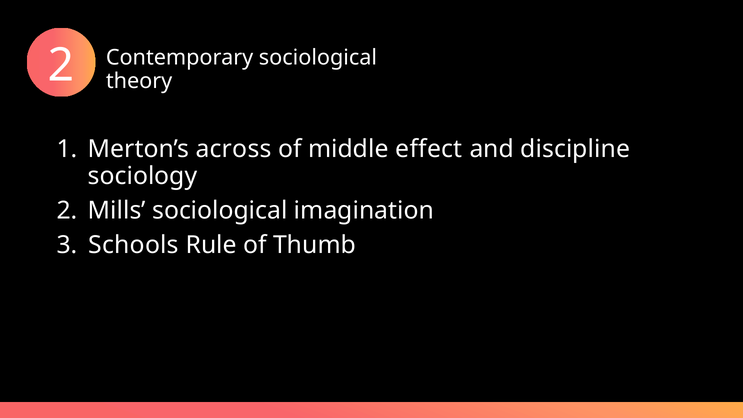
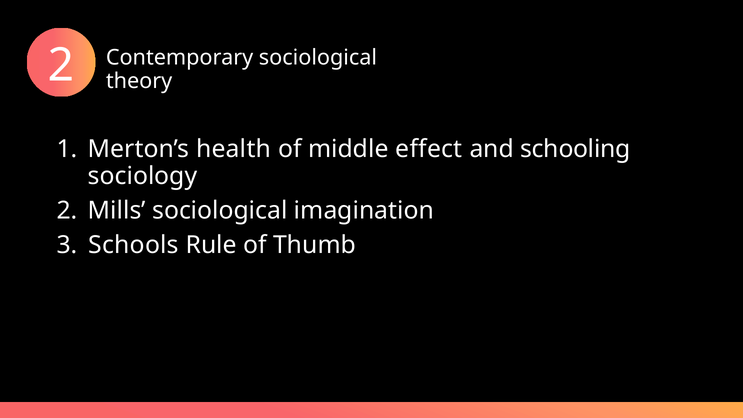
across: across -> health
discipline: discipline -> schooling
